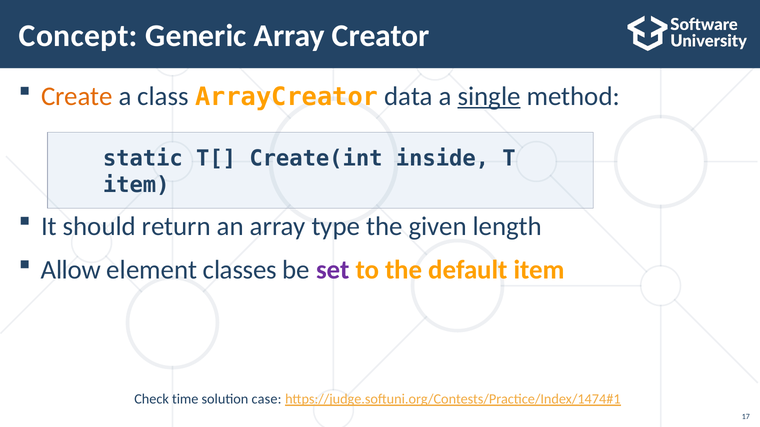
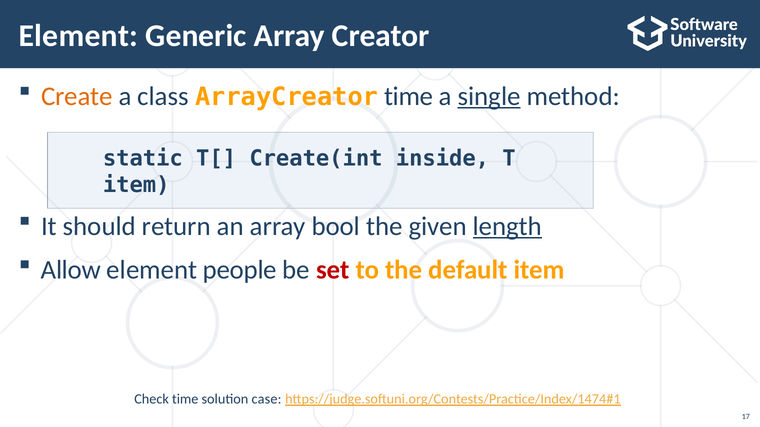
Concept at (78, 36): Concept -> Element
ArrayCreator data: data -> time
type: type -> bool
length underline: none -> present
classes: classes -> people
set colour: purple -> red
